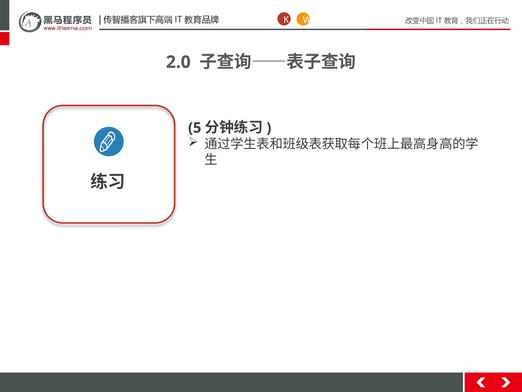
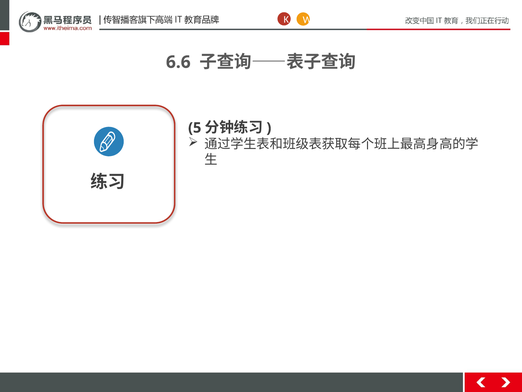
2.0: 2.0 -> 6.6
